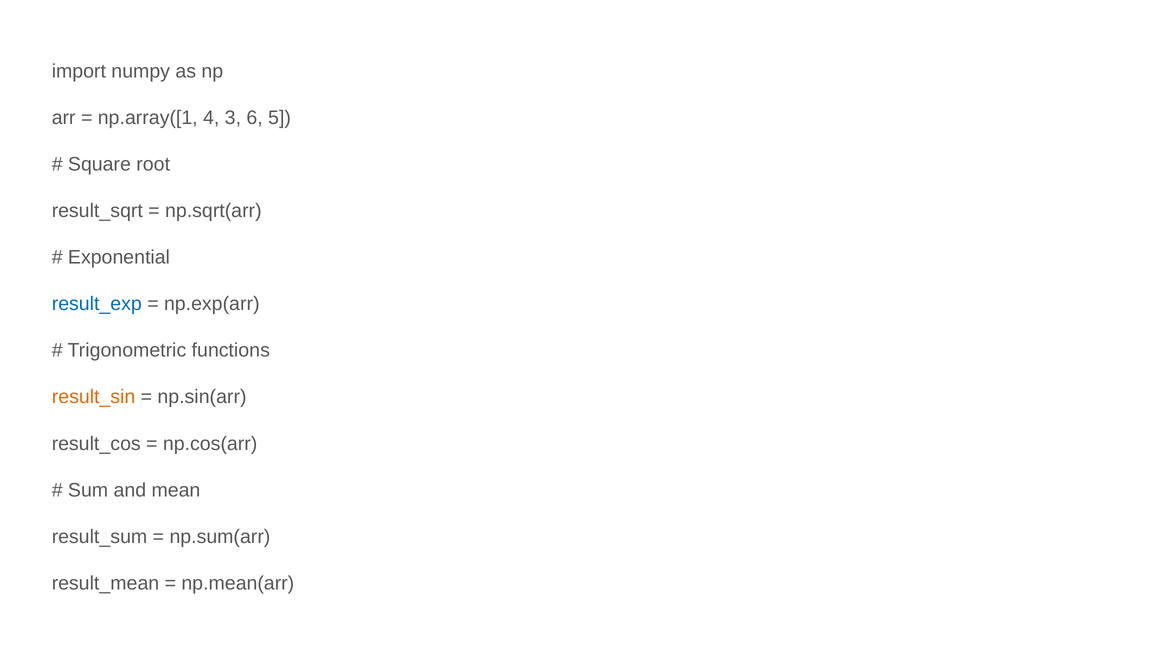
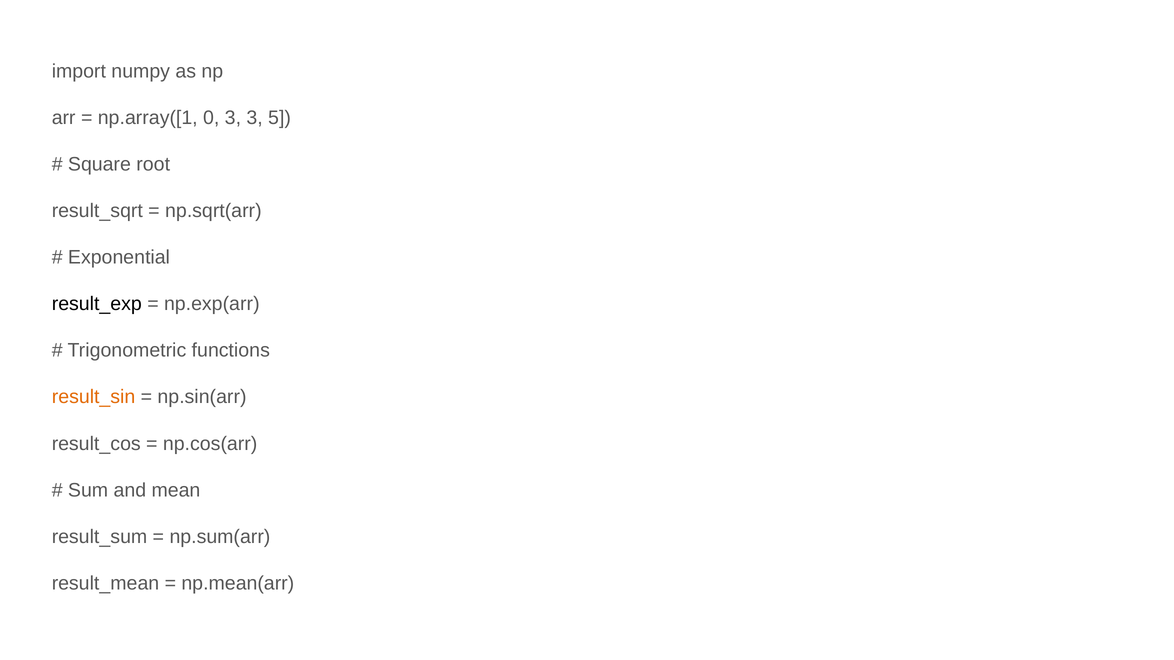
4: 4 -> 0
3 6: 6 -> 3
result_exp colour: blue -> black
